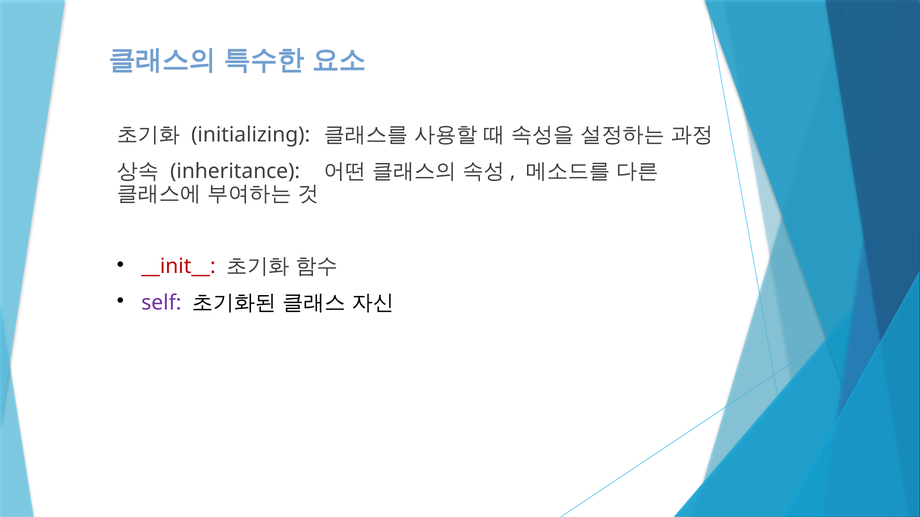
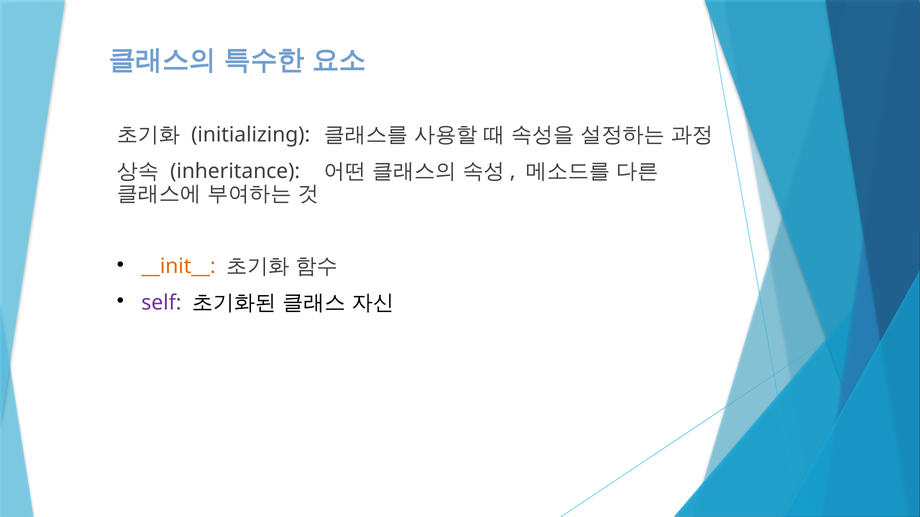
__init__ colour: red -> orange
